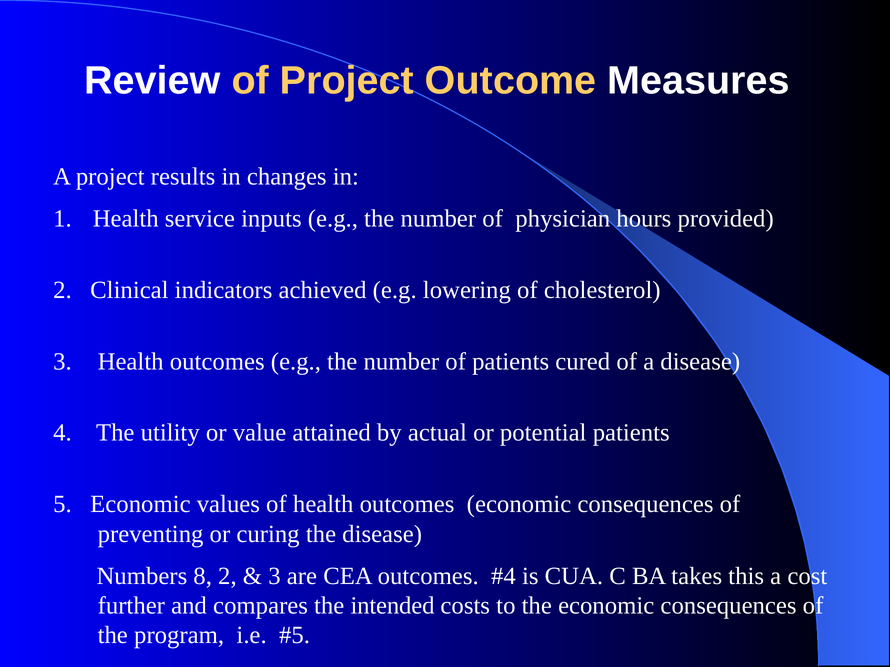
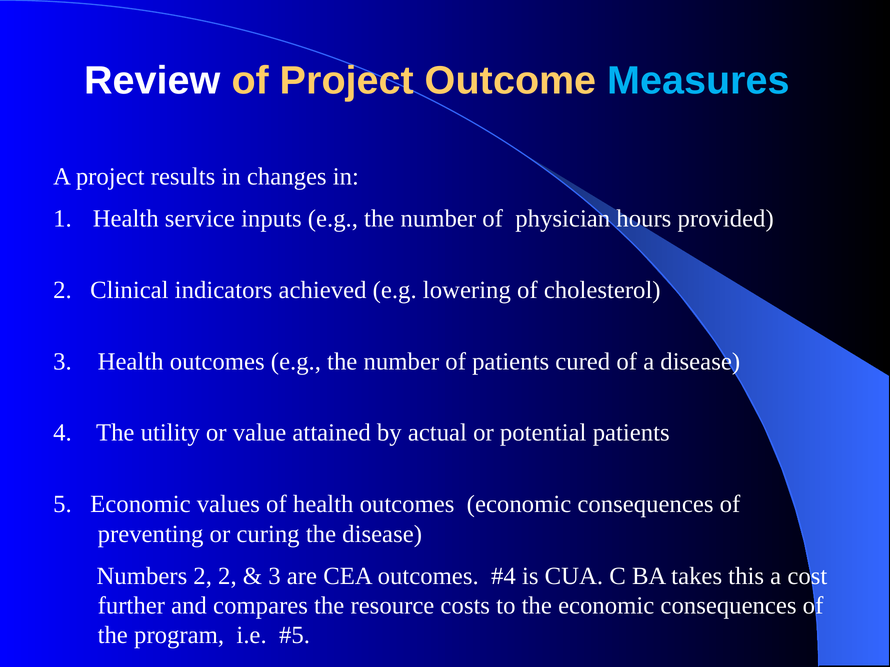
Measures colour: white -> light blue
Numbers 8: 8 -> 2
intended: intended -> resource
